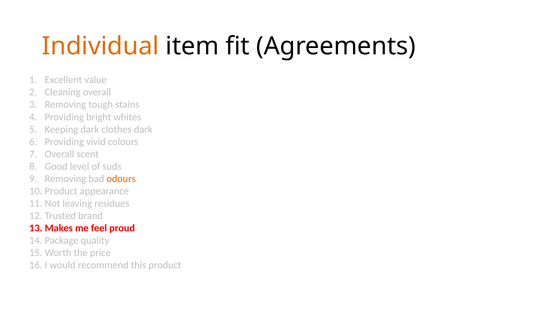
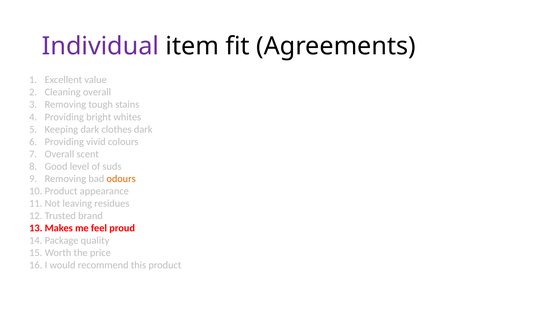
Individual colour: orange -> purple
